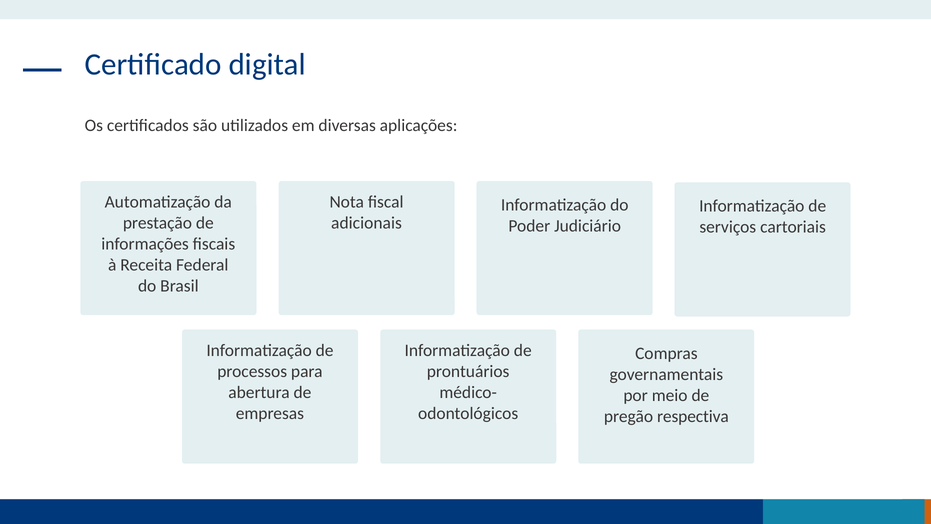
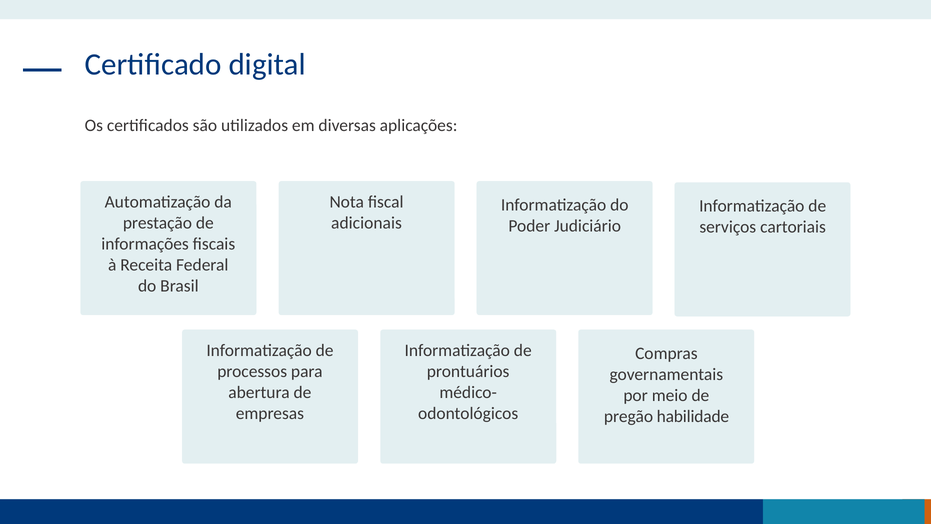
respectiva: respectiva -> habilidade
